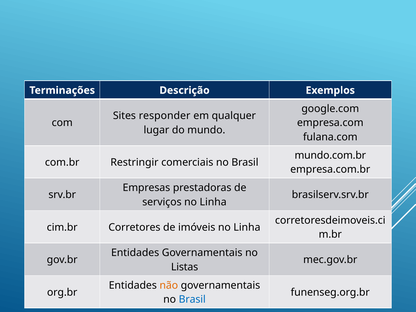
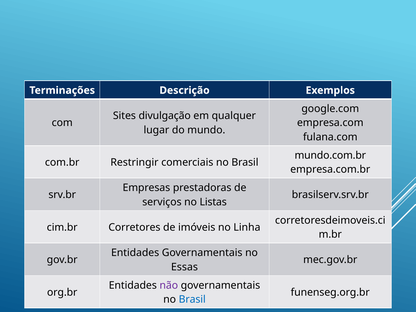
responder: responder -> divulgação
serviços no Linha: Linha -> Listas
Listas: Listas -> Essas
não colour: orange -> purple
